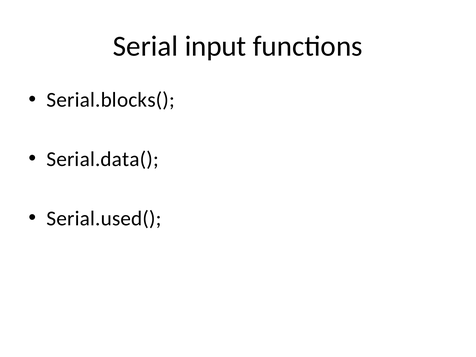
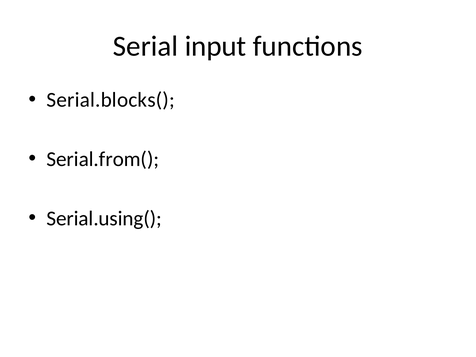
Serial.data(: Serial.data( -> Serial.from(
Serial.used(: Serial.used( -> Serial.using(
